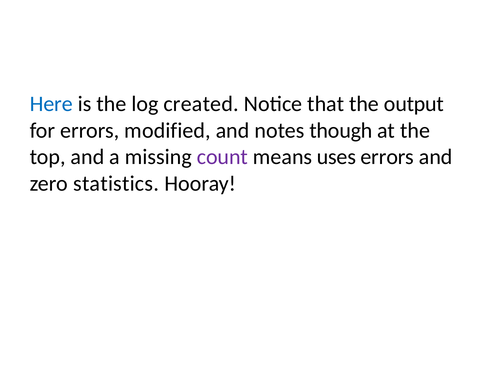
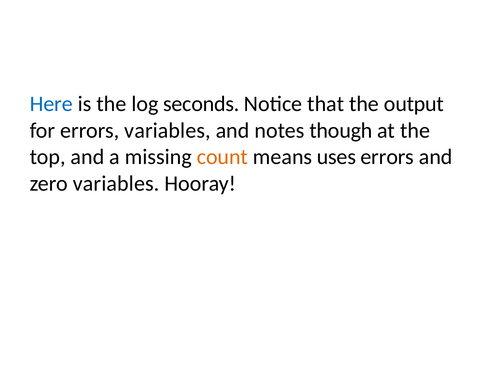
created: created -> seconds
errors modified: modified -> variables
count colour: purple -> orange
zero statistics: statistics -> variables
